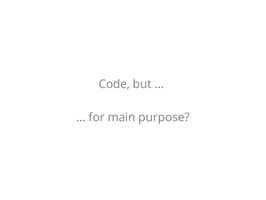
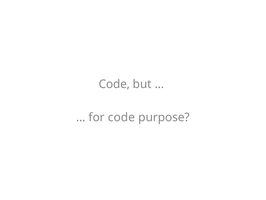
for main: main -> code
